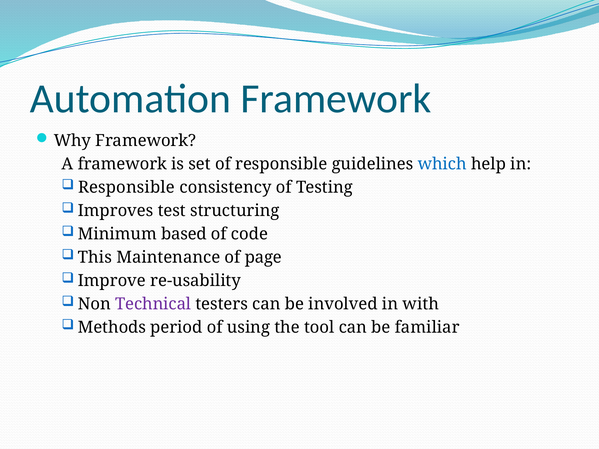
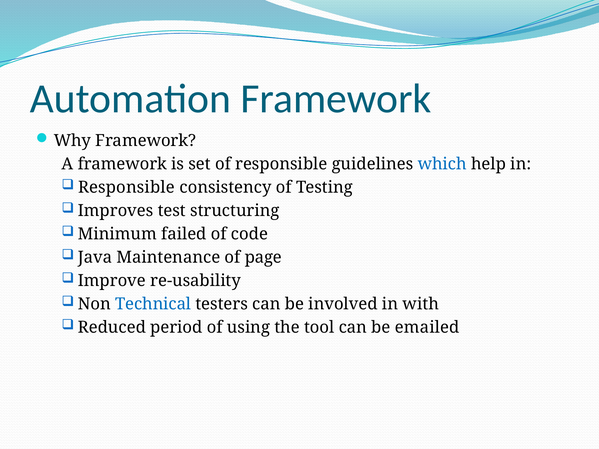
based: based -> failed
This: This -> Java
Technical colour: purple -> blue
Methods: Methods -> Reduced
familiar: familiar -> emailed
